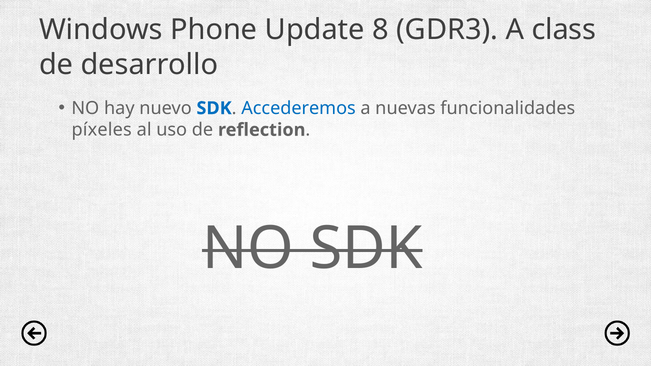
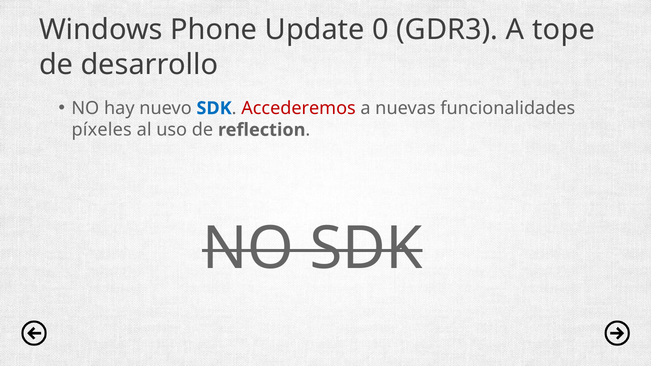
8: 8 -> 0
class: class -> tope
Accederemos colour: blue -> red
